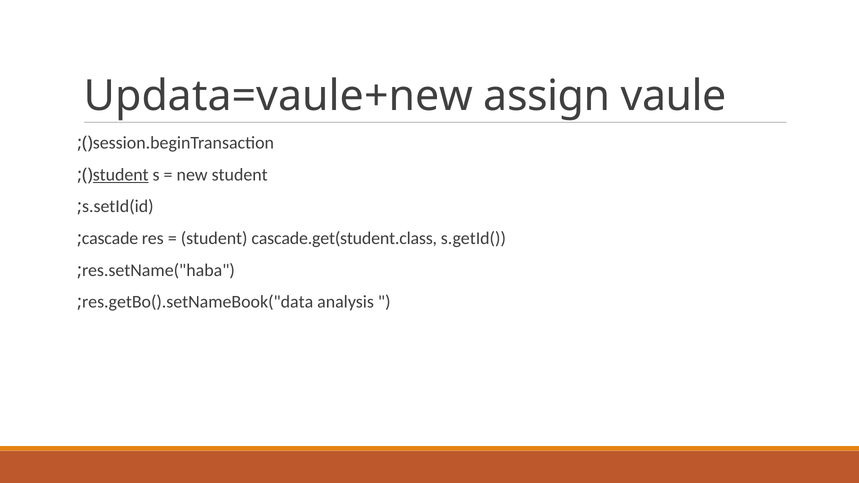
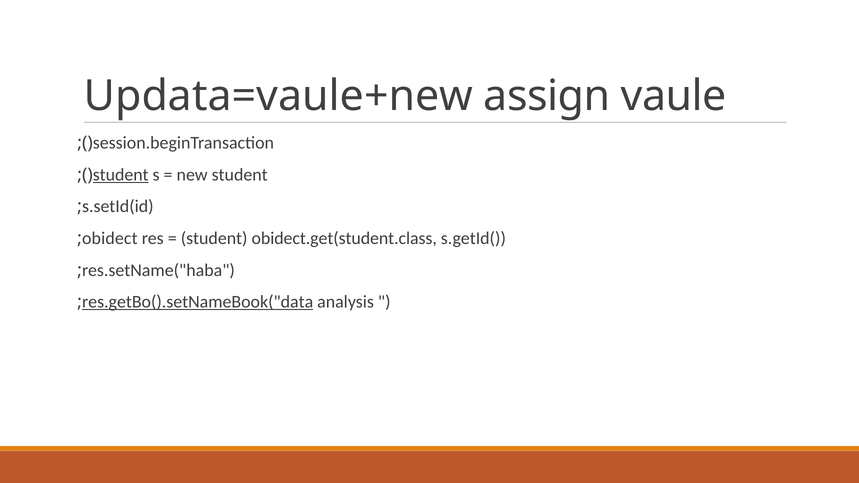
cascade: cascade -> obidect
cascade.get(student.class: cascade.get(student.class -> obidect.get(student.class
res.getBo().setNameBook("data underline: none -> present
